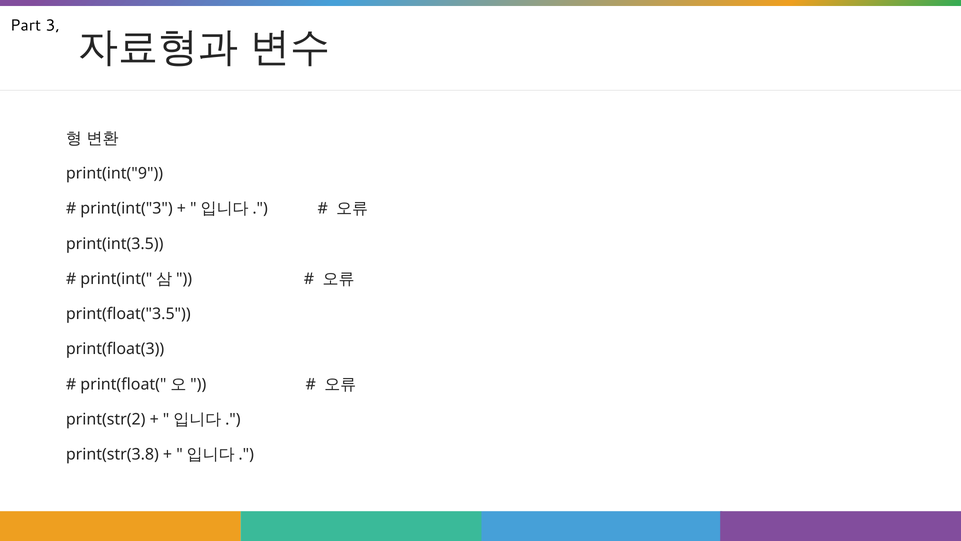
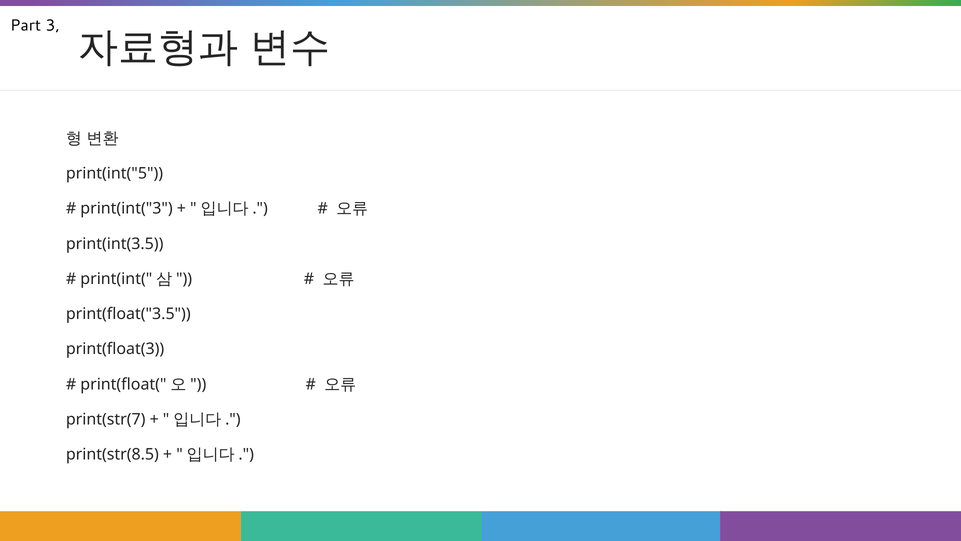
print(int("9: print(int("9 -> print(int("5
print(str(2: print(str(2 -> print(str(7
print(str(3.8: print(str(3.8 -> print(str(8.5
